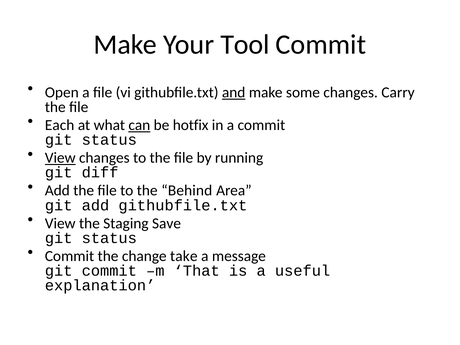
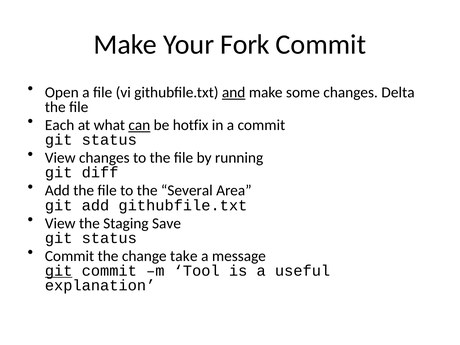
Tool: Tool -> Fork
Carry: Carry -> Delta
View at (60, 158) underline: present -> none
Behind: Behind -> Several
git at (59, 271) underline: none -> present
That: That -> Tool
